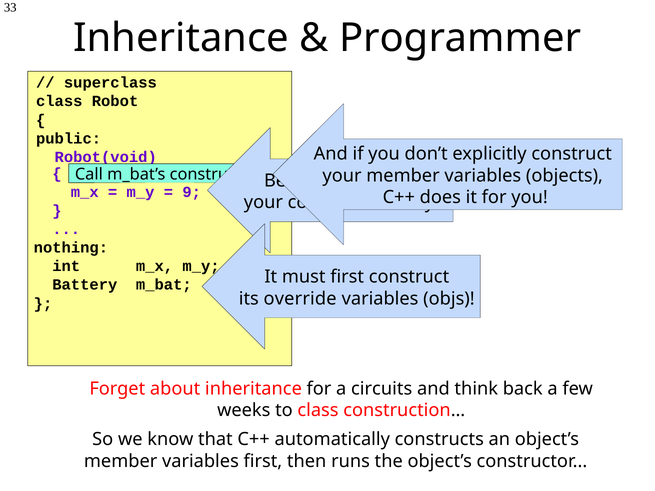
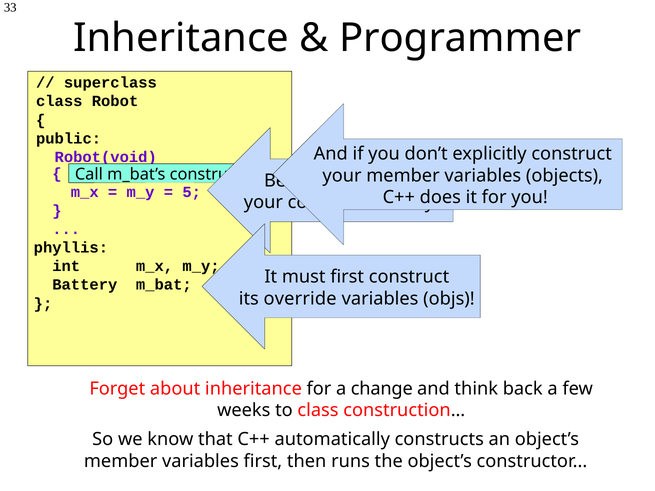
9: 9 -> 5
nothing: nothing -> phyllis
circuits: circuits -> change
